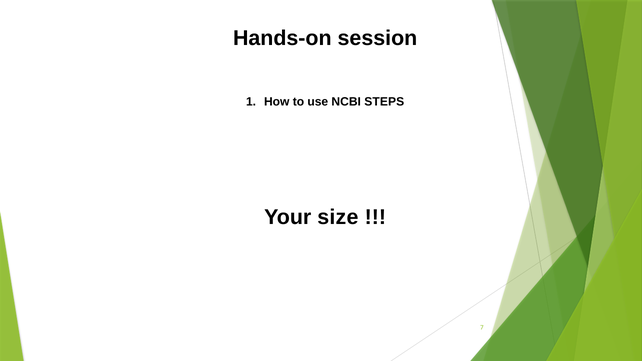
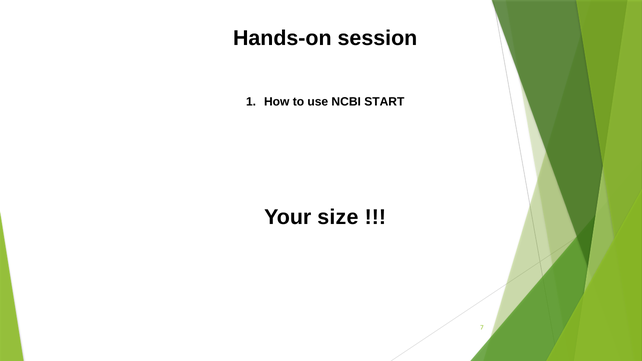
STEPS: STEPS -> START
